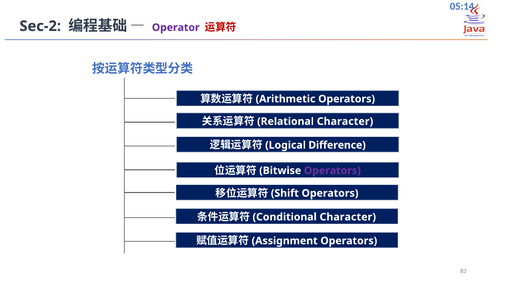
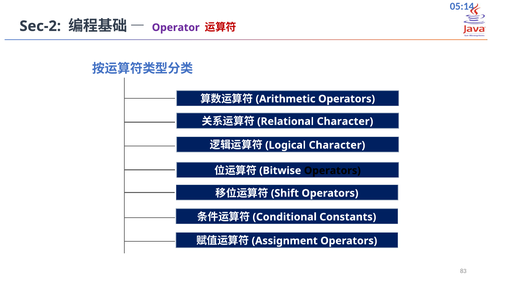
Difference at (337, 145): Difference -> Character
Operators at (332, 171) colour: purple -> black
Character at (348, 217): Character -> Constants
